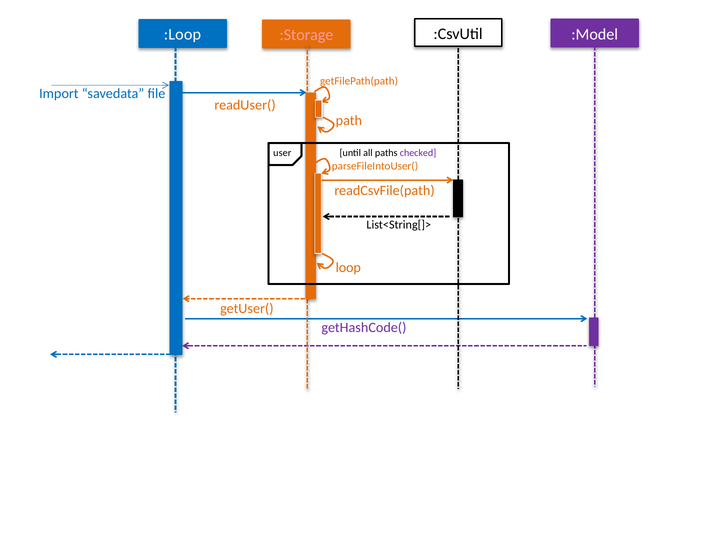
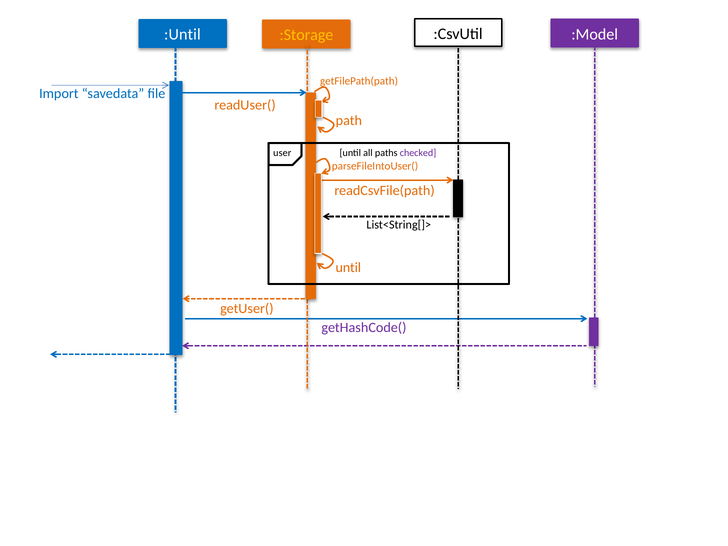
:Loop: :Loop -> :Until
:Storage colour: pink -> yellow
loop at (348, 267): loop -> until
